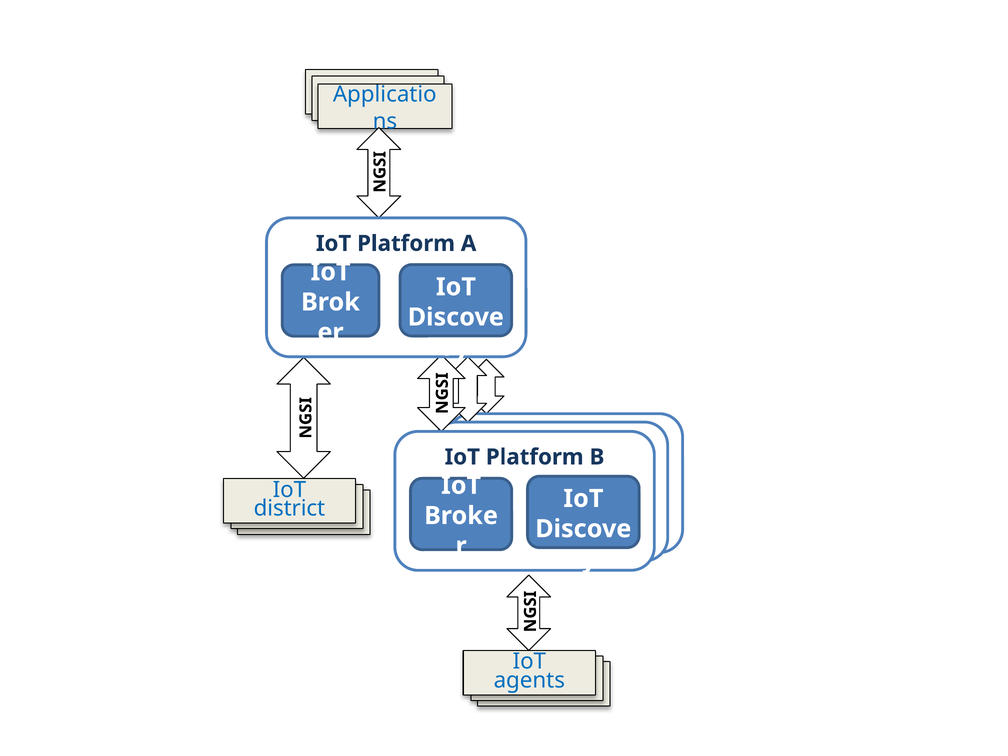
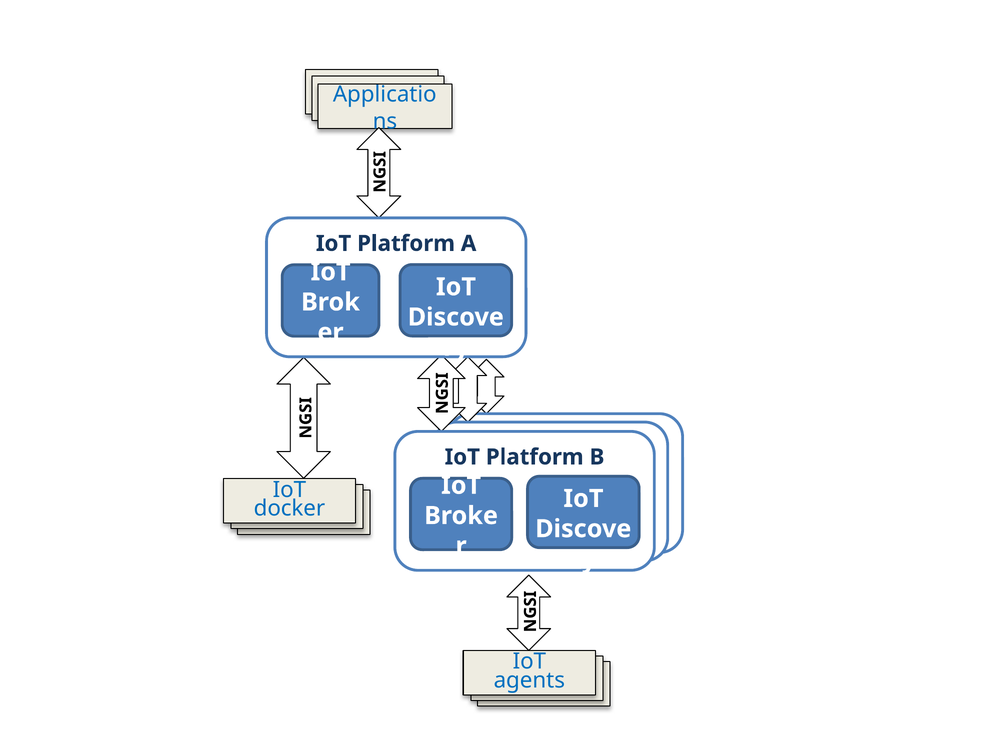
district: district -> docker
